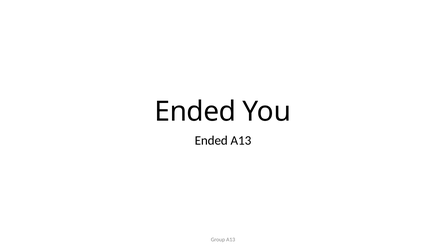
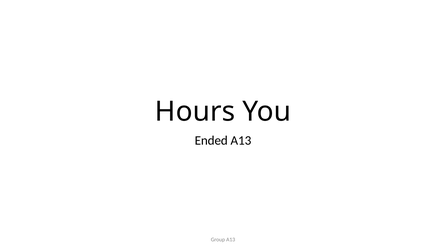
Ended at (195, 111): Ended -> Hours
